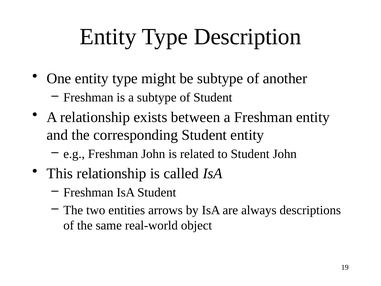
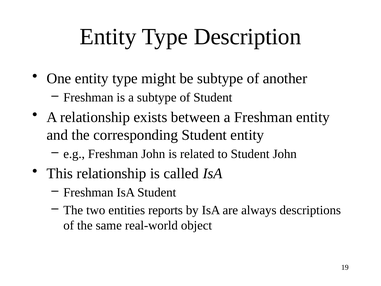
arrows: arrows -> reports
